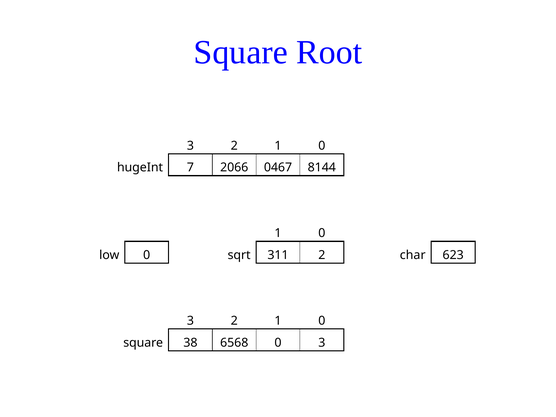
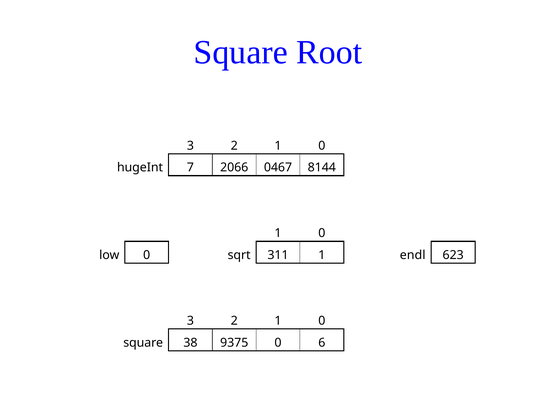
311 2: 2 -> 1
char: char -> endl
6568: 6568 -> 9375
0 3: 3 -> 6
